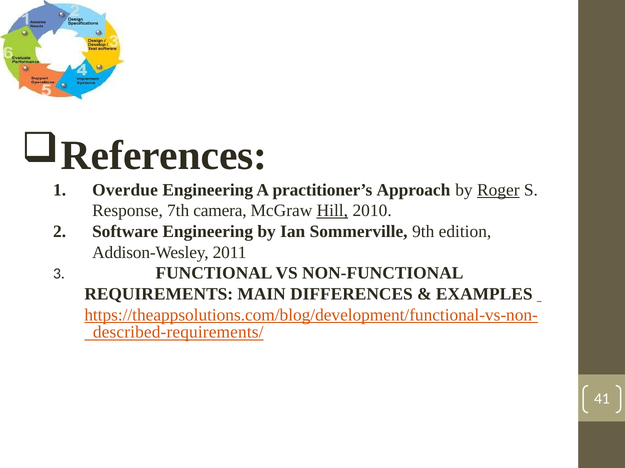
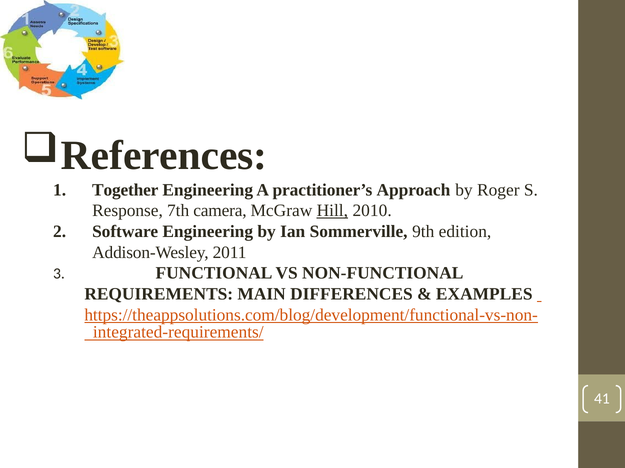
Overdue: Overdue -> Together
Roger underline: present -> none
described-requirements/: described-requirements/ -> integrated-requirements/
